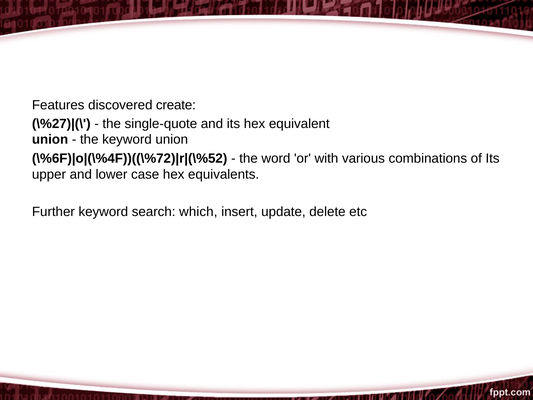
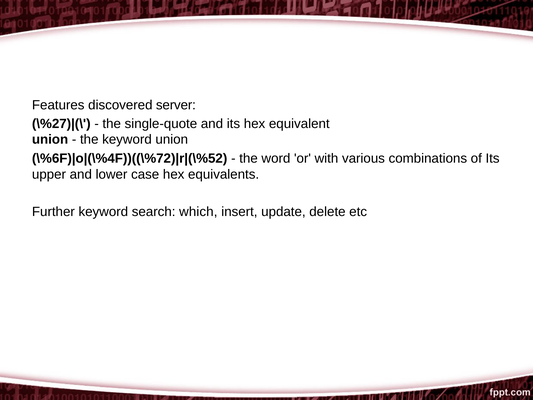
create: create -> server
